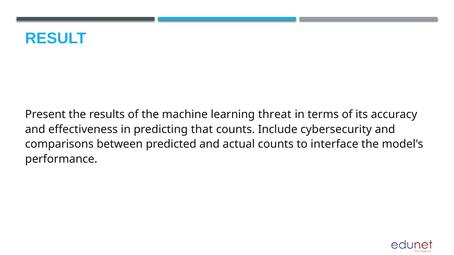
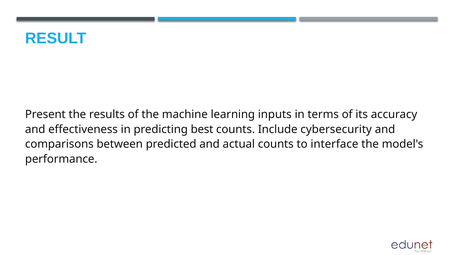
threat: threat -> inputs
that: that -> best
